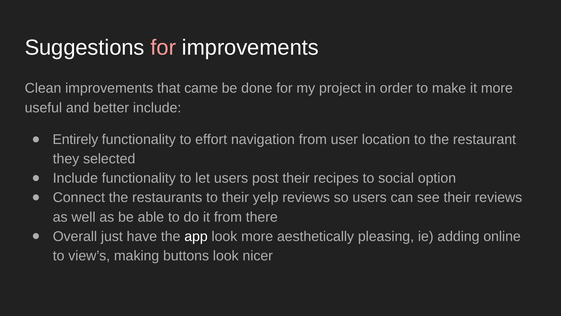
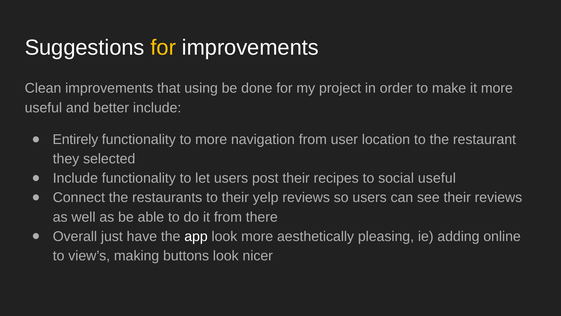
for at (163, 48) colour: pink -> yellow
came: came -> using
to effort: effort -> more
social option: option -> useful
